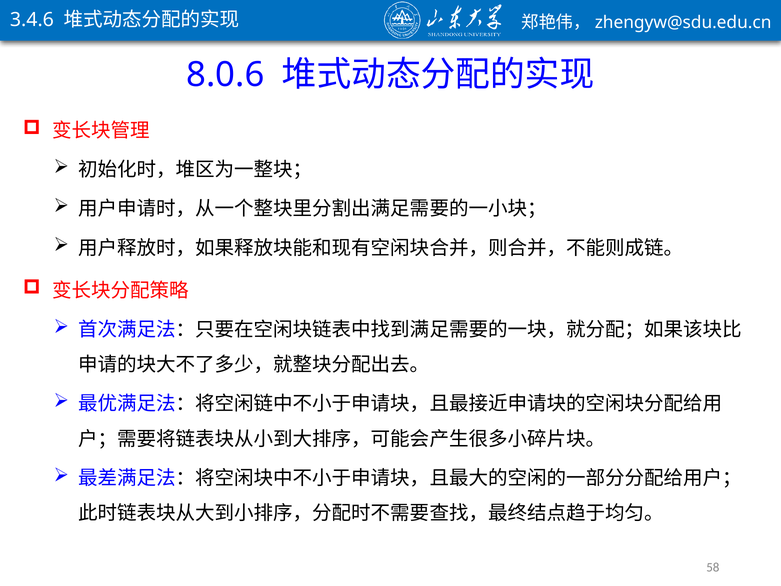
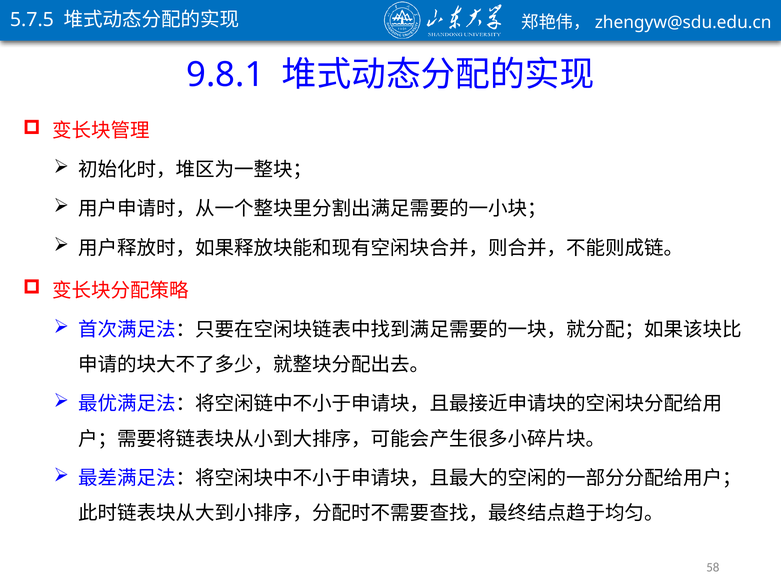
3.4.6: 3.4.6 -> 5.7.5
8.0.6: 8.0.6 -> 9.8.1
